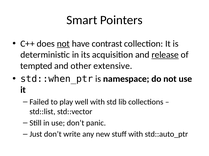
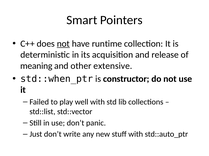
contrast: contrast -> runtime
release underline: present -> none
tempted: tempted -> meaning
namespace: namespace -> constructor
